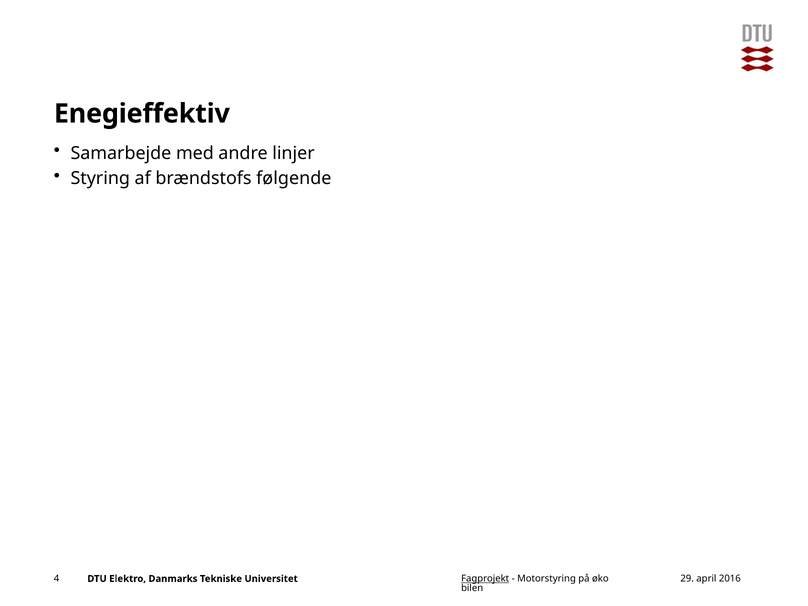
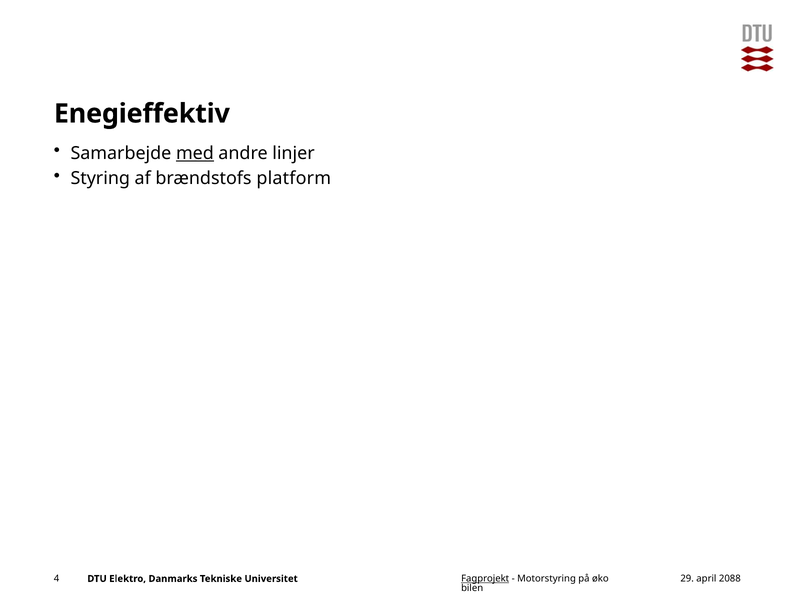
med underline: none -> present
følgende: følgende -> platform
2016: 2016 -> 2088
